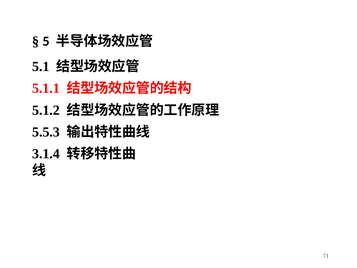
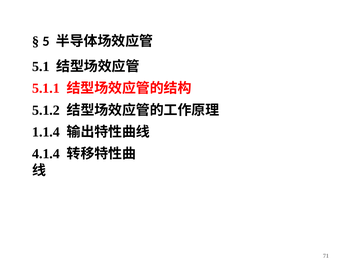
5.5.3: 5.5.3 -> 1.1.4
3.1.4: 3.1.4 -> 4.1.4
